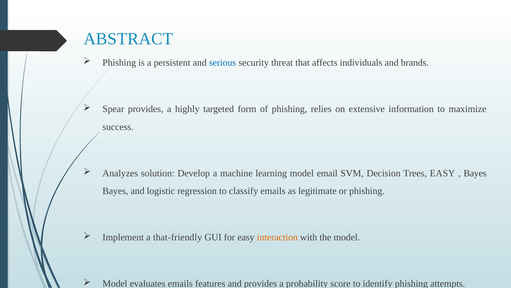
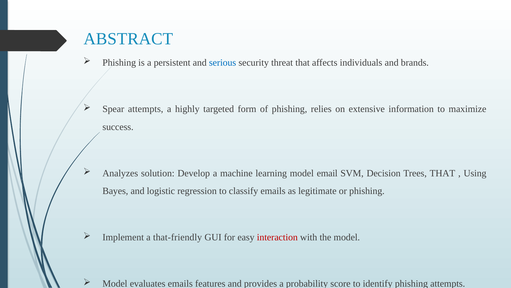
Spear provides: provides -> attempts
Trees EASY: EASY -> THAT
Bayes at (475, 173): Bayes -> Using
interaction colour: orange -> red
